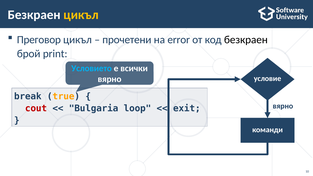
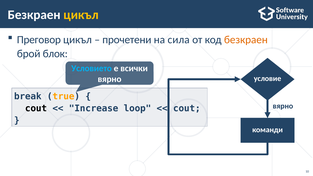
error: error -> сила
безкраен at (246, 40) colour: black -> orange
print: print -> блок
cout at (36, 108) colour: red -> black
Bulgaria: Bulgaria -> Increase
exit at (187, 108): exit -> cout
